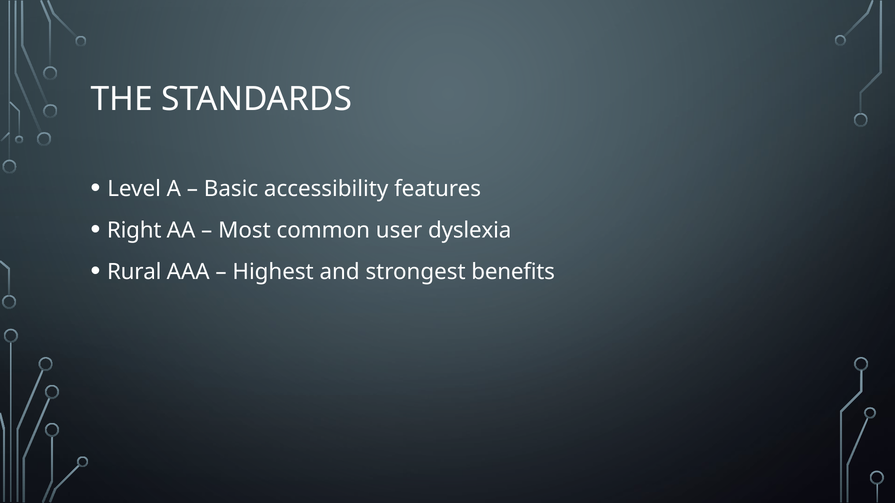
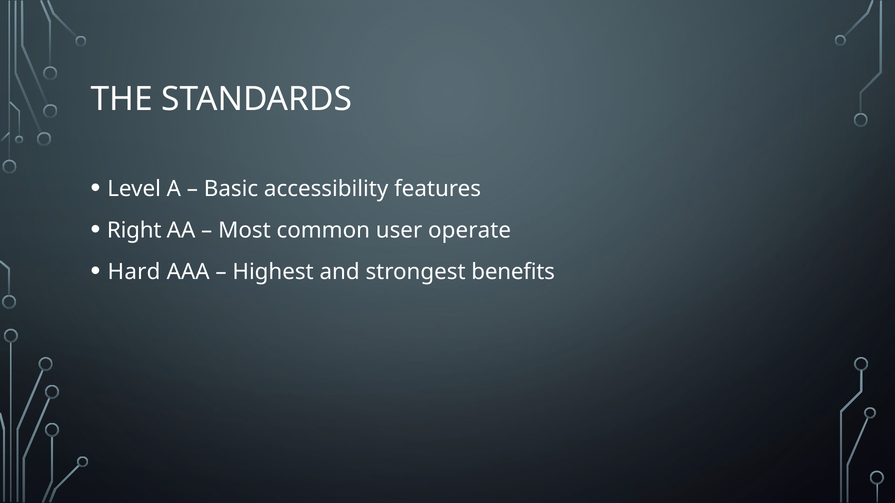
dyslexia: dyslexia -> operate
Rural: Rural -> Hard
